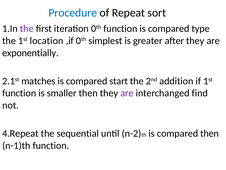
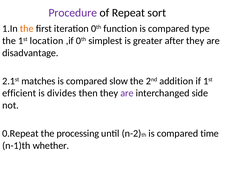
Procedure colour: blue -> purple
the at (27, 29) colour: purple -> orange
exponentially: exponentially -> disadvantage
start: start -> slow
function at (19, 93): function -> efficient
smaller: smaller -> divides
find: find -> side
4.Repeat: 4.Repeat -> 0.Repeat
sequential: sequential -> processing
compared then: then -> time
n-1)th function: function -> whether
